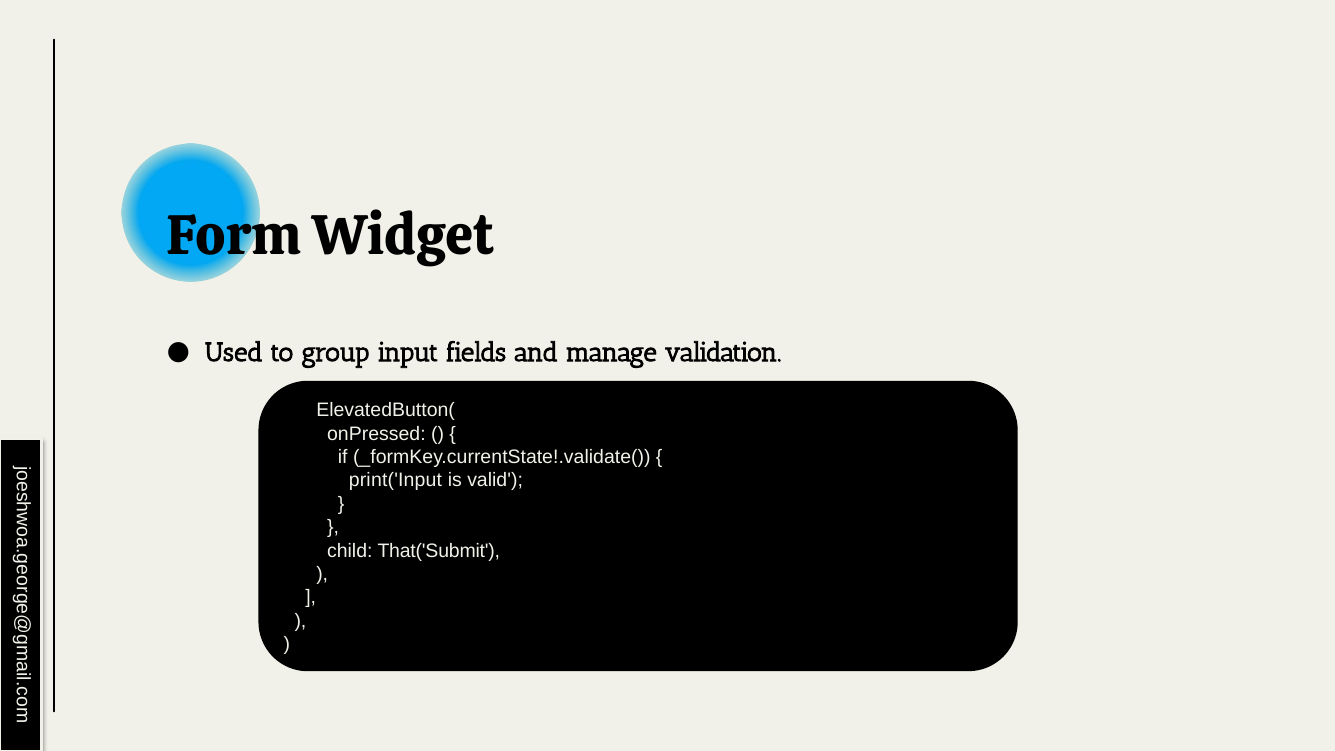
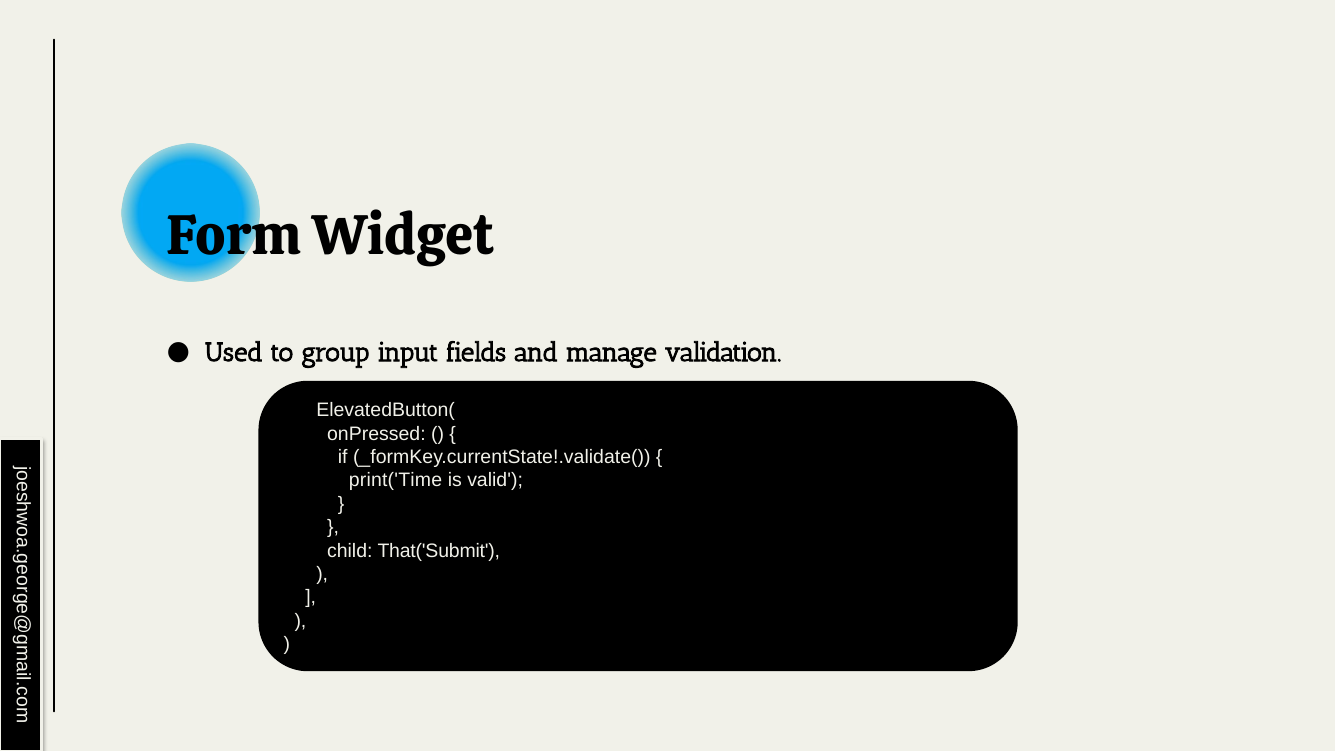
print('Input: print('Input -> print('Time
